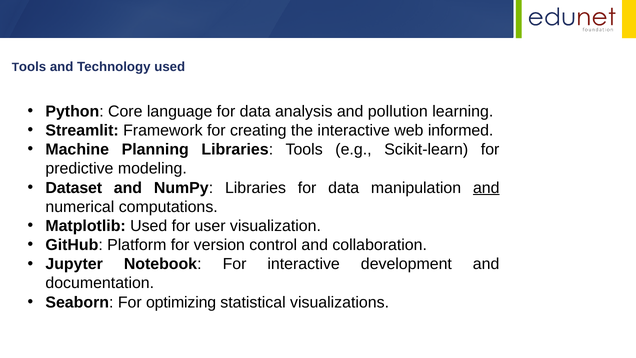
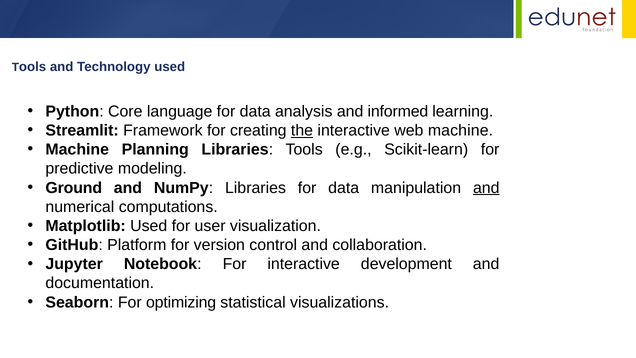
pollution: pollution -> informed
the underline: none -> present
web informed: informed -> machine
Dataset: Dataset -> Ground
